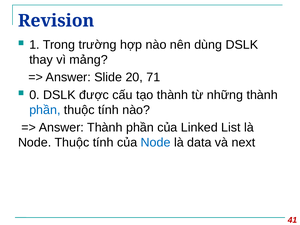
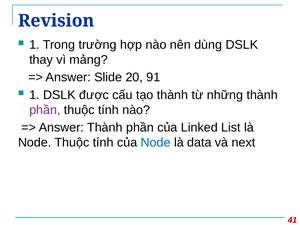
71: 71 -> 91
0 at (34, 95): 0 -> 1
phần at (45, 110) colour: blue -> purple
